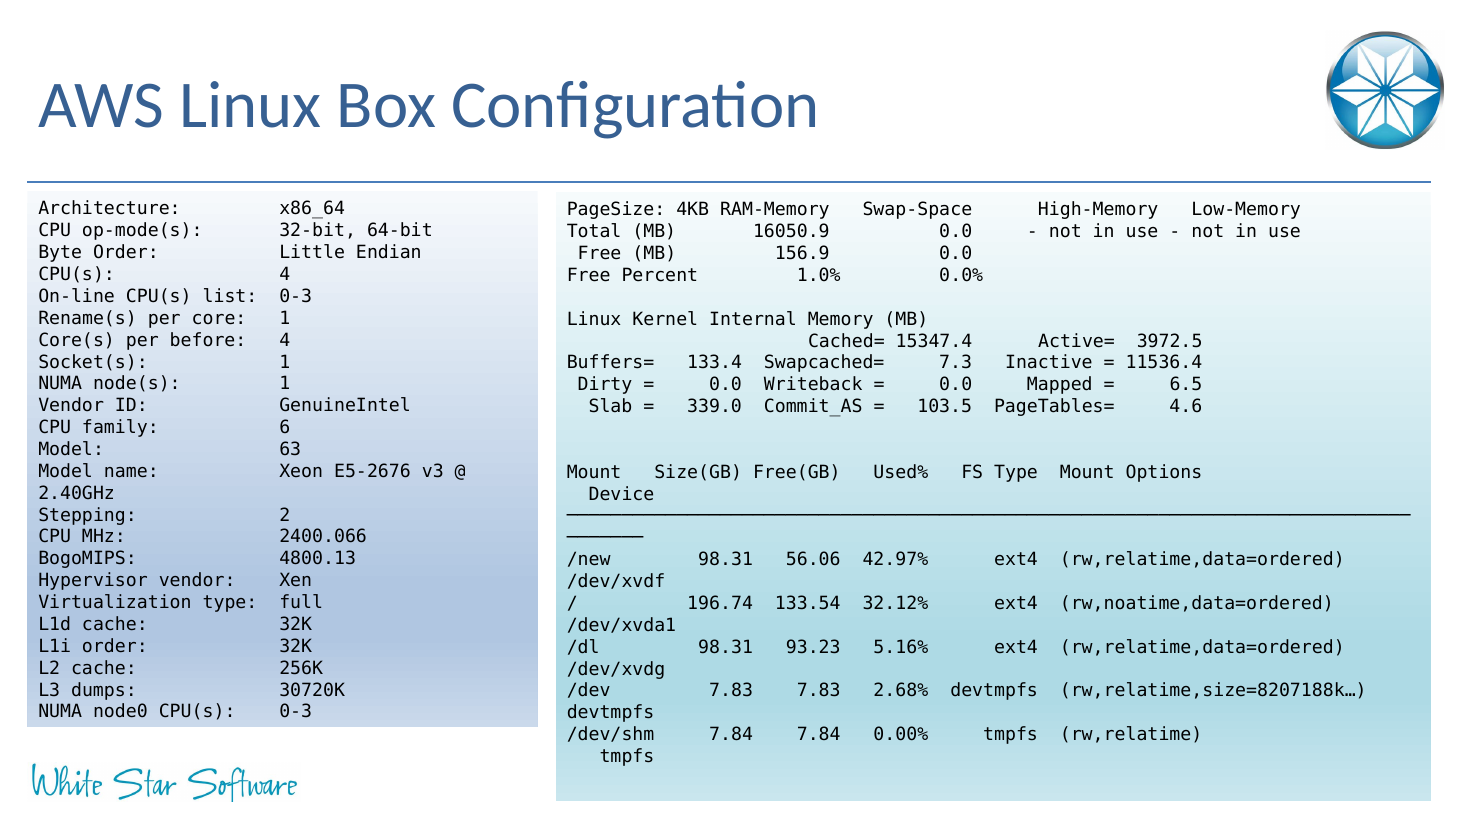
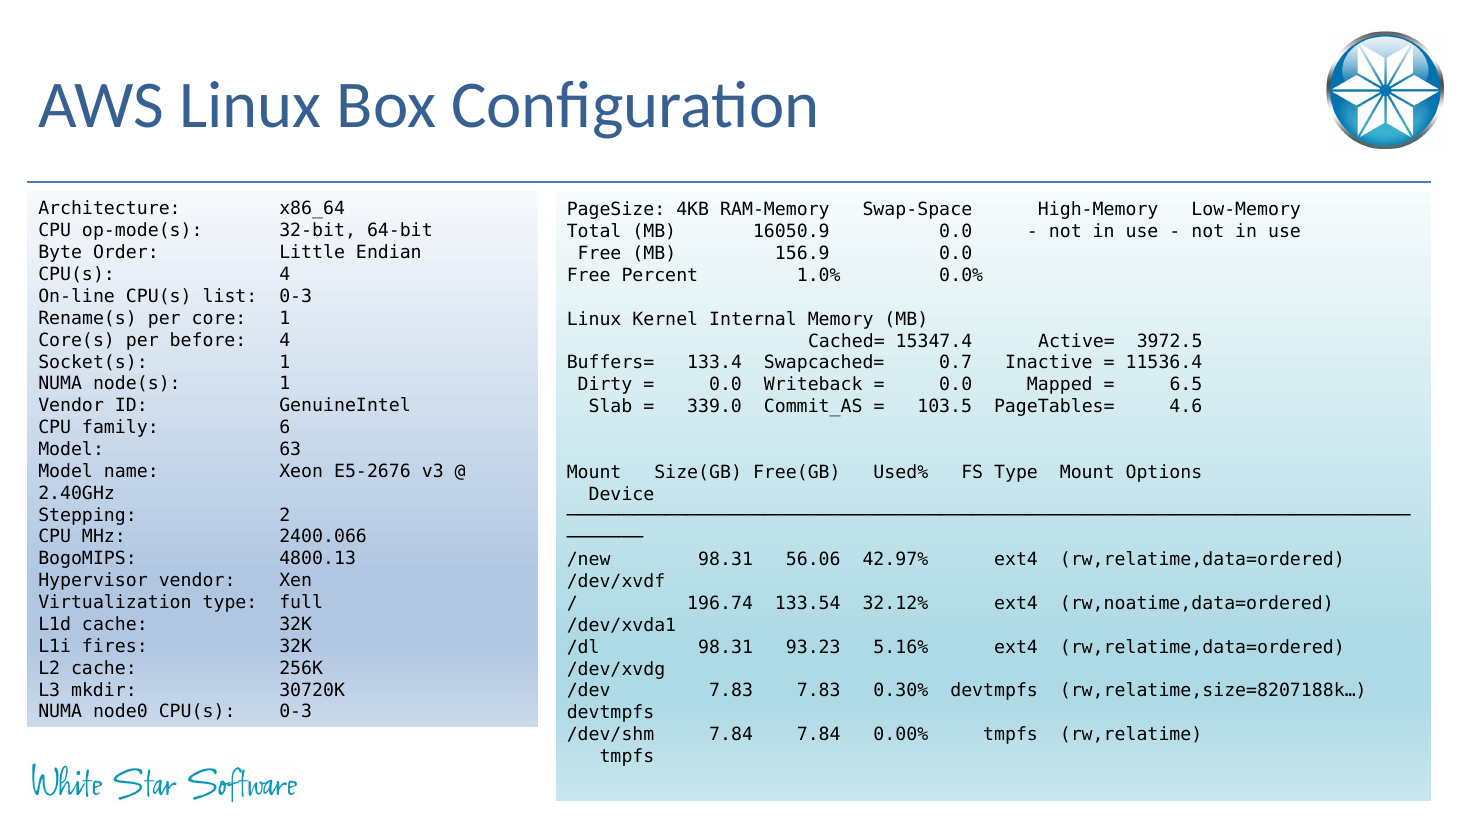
7.3: 7.3 -> 0.7
L1i order: order -> fires
dumps: dumps -> mkdir
2.68%: 2.68% -> 0.30%
